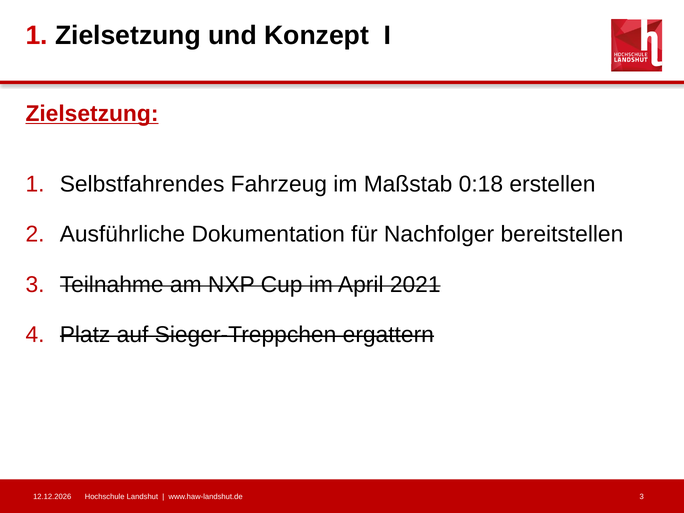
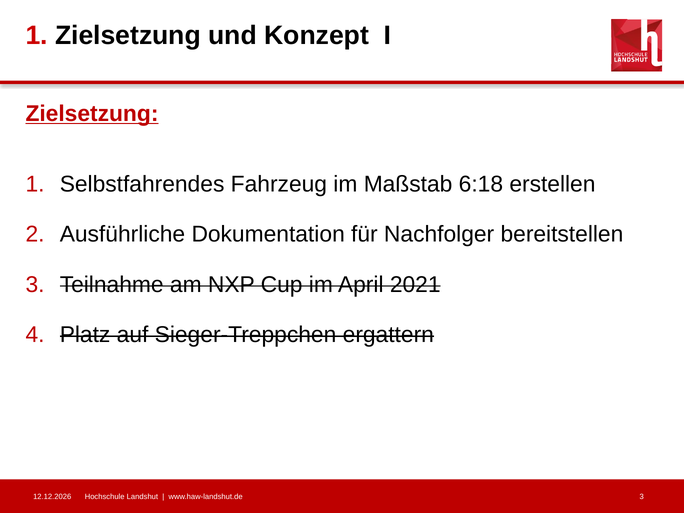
0:18: 0:18 -> 6:18
